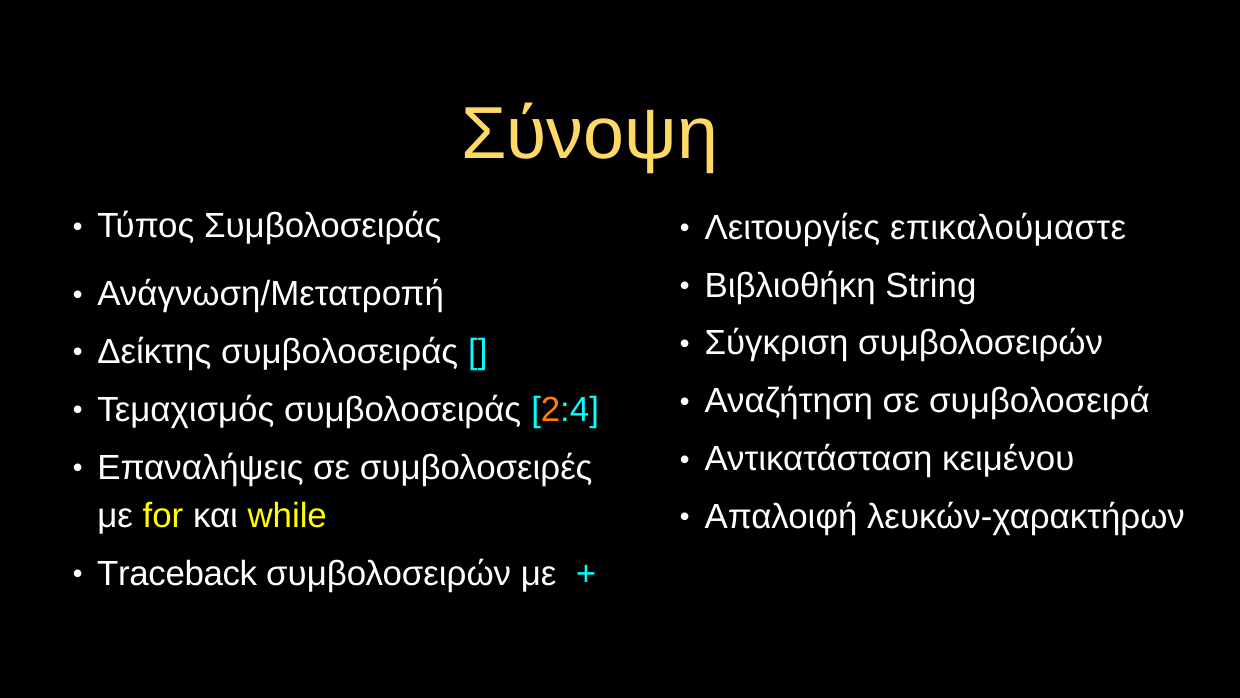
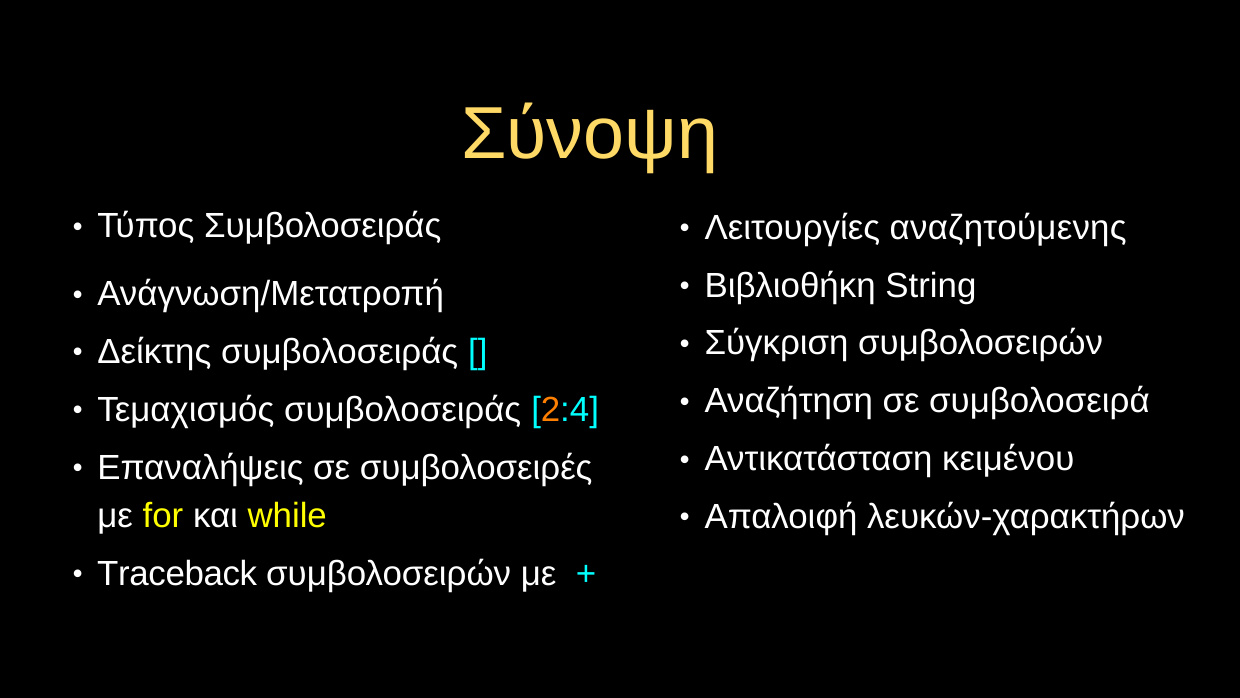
επικαλούμαστε: επικαλούμαστε -> αναζητούμενης
